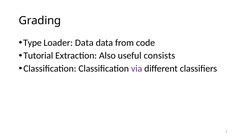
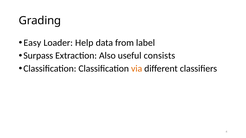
Type: Type -> Easy
Loader Data: Data -> Help
code: code -> label
Tutorial: Tutorial -> Surpass
via colour: purple -> orange
